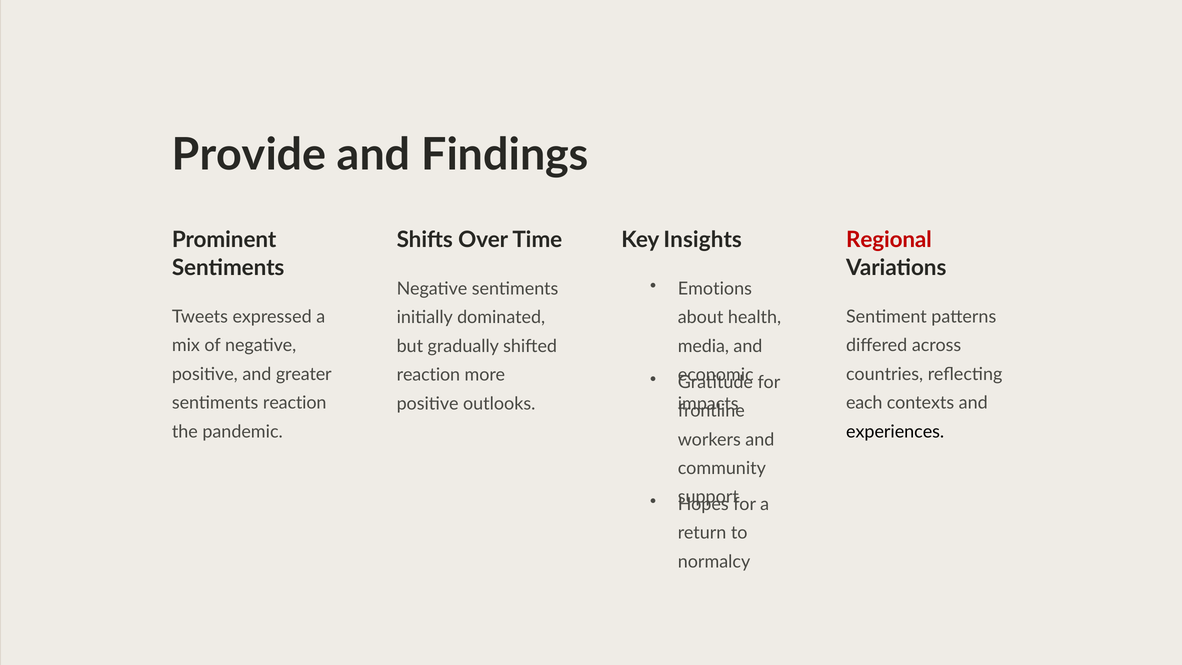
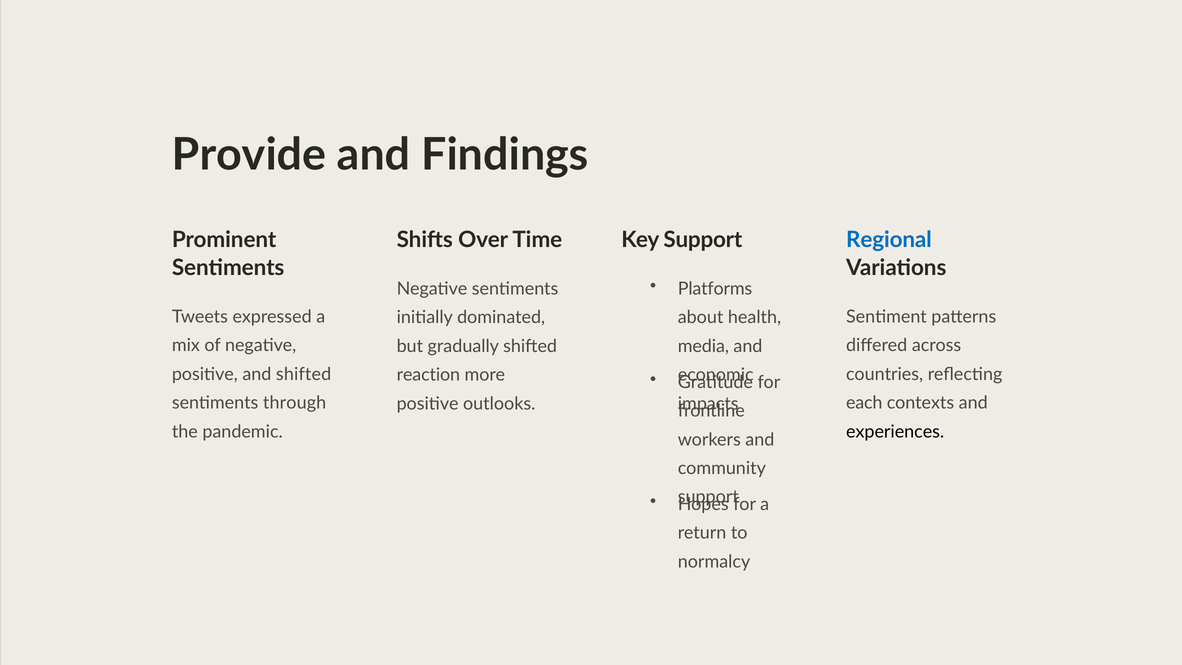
Key Insights: Insights -> Support
Regional colour: red -> blue
Emotions: Emotions -> Platforms
and greater: greater -> shifted
sentiments reaction: reaction -> through
